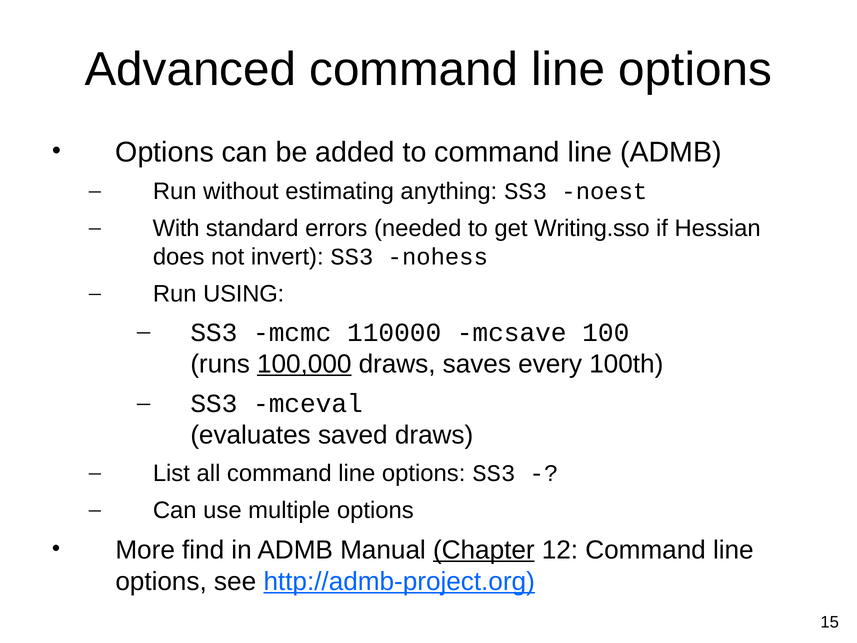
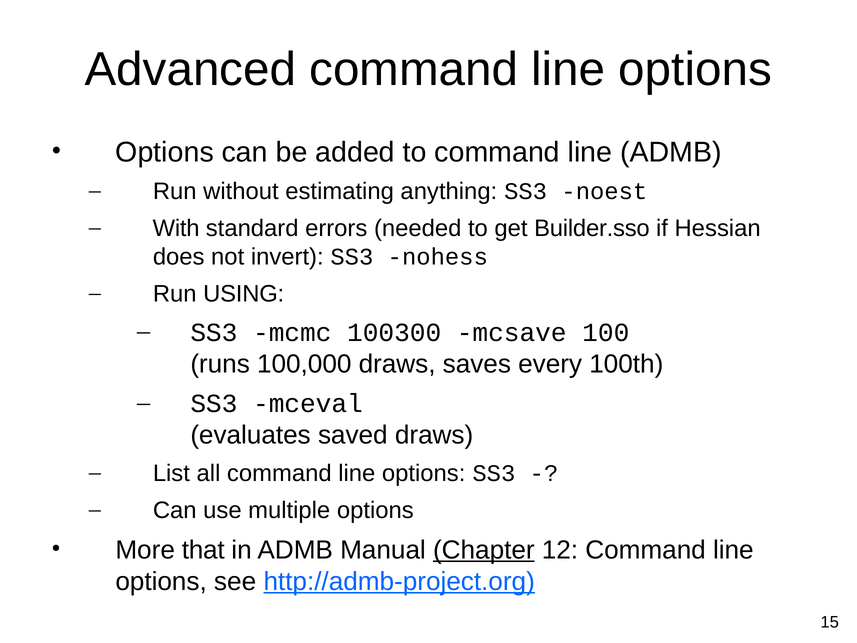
Writing.sso: Writing.sso -> Builder.sso
110000: 110000 -> 100300
100,000 underline: present -> none
find: find -> that
